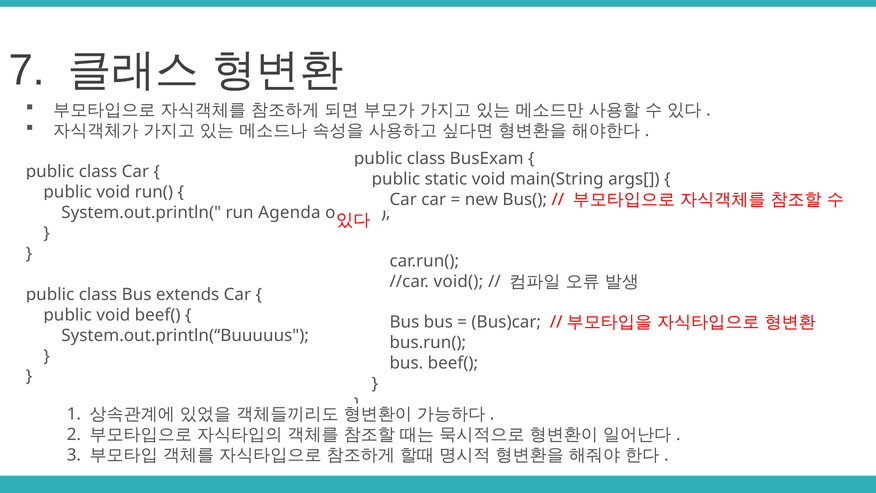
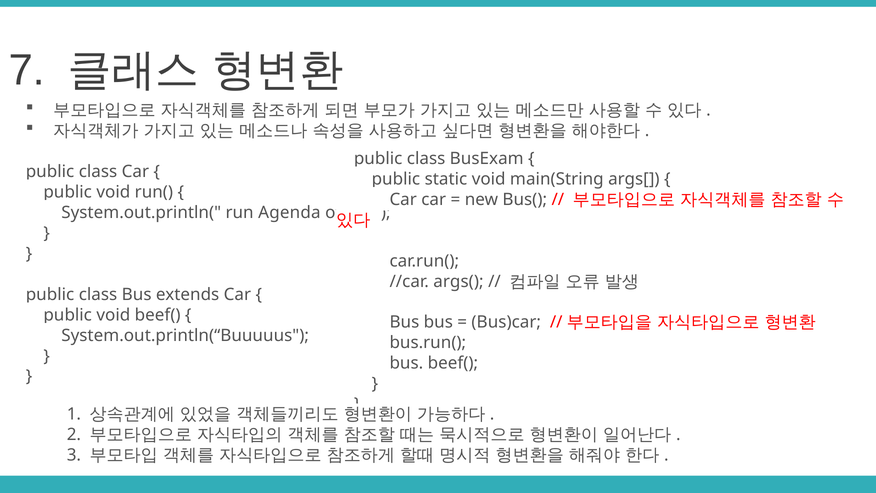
void(: void( -> args(
